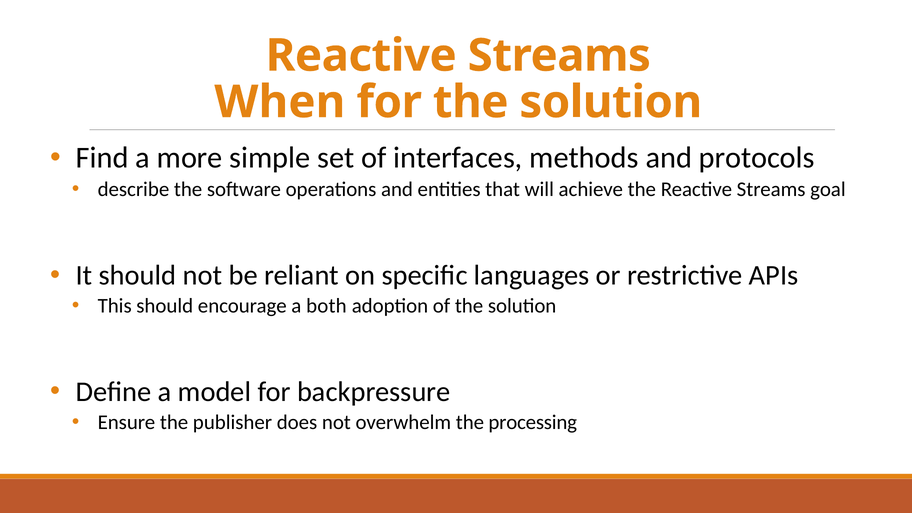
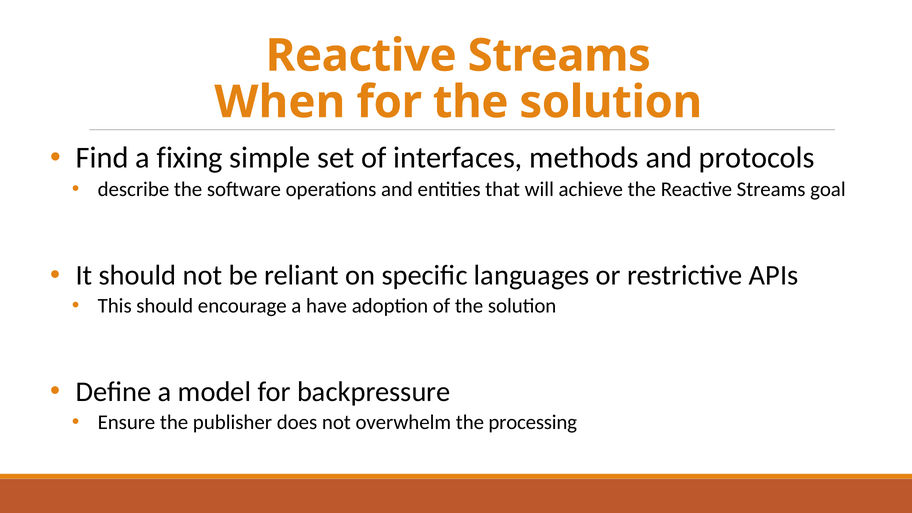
more: more -> fixing
both: both -> have
